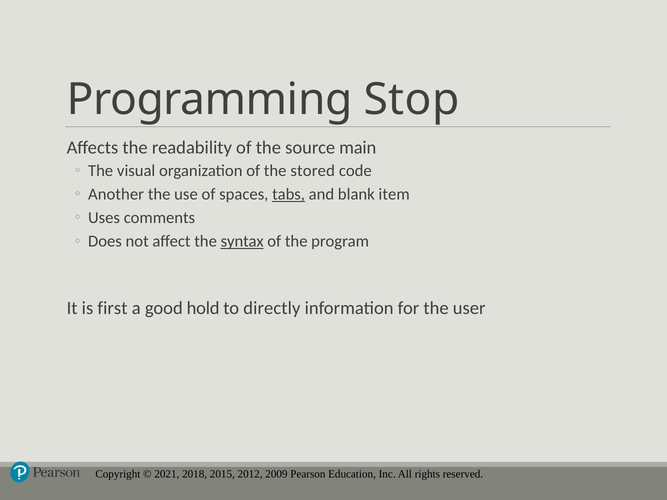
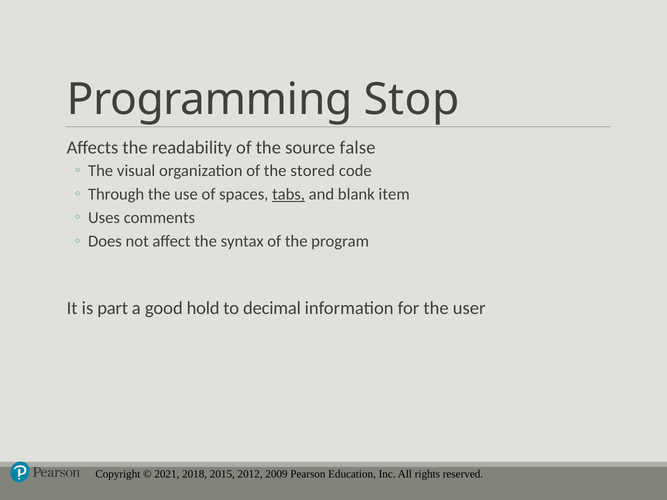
main: main -> false
Another: Another -> Through
syntax underline: present -> none
first: first -> part
directly: directly -> decimal
